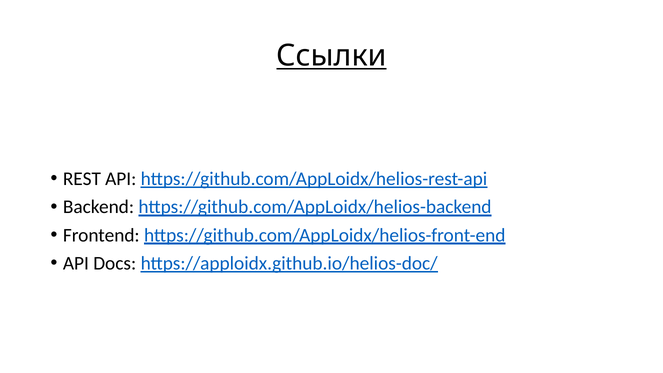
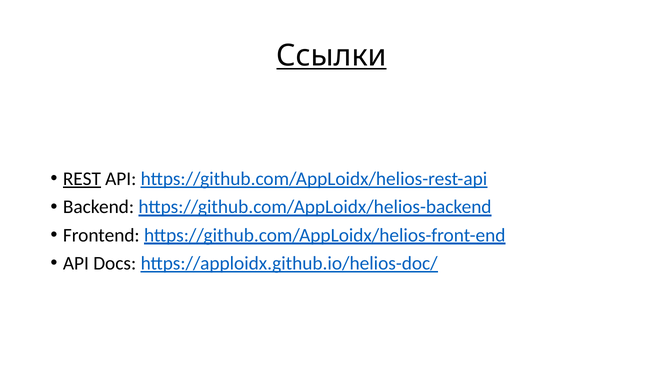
REST underline: none -> present
